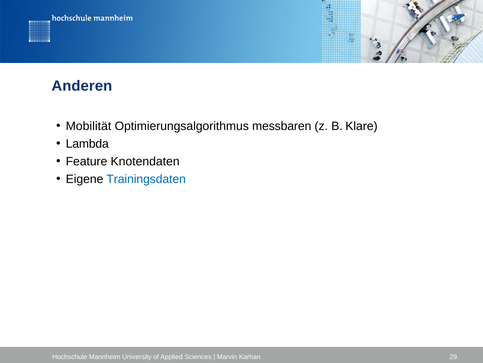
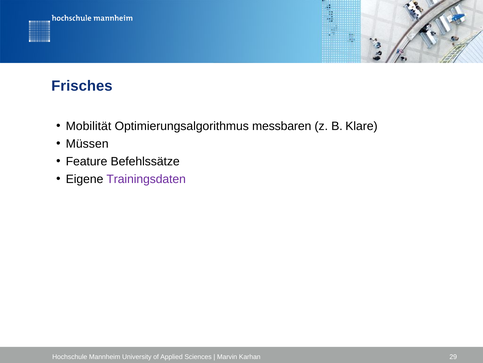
Anderen: Anderen -> Frisches
Lambda: Lambda -> Müssen
Knotendaten: Knotendaten -> Befehlssätze
Trainingsdaten colour: blue -> purple
